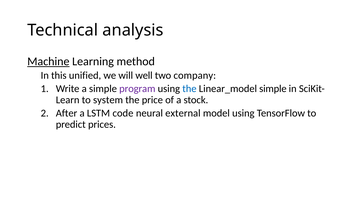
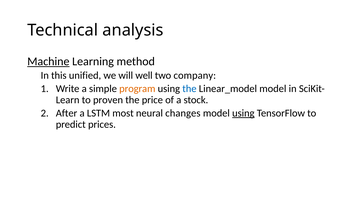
program colour: purple -> orange
Linear_model simple: simple -> model
system: system -> proven
code: code -> most
external: external -> changes
using at (243, 113) underline: none -> present
